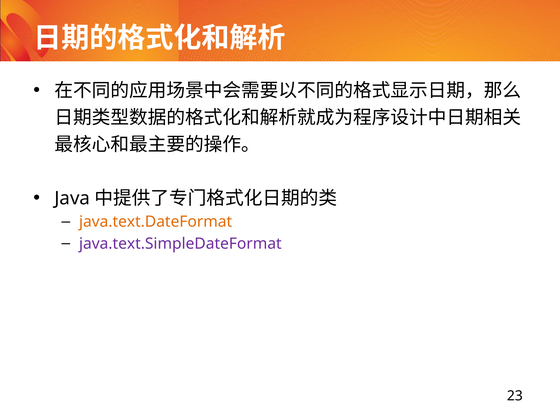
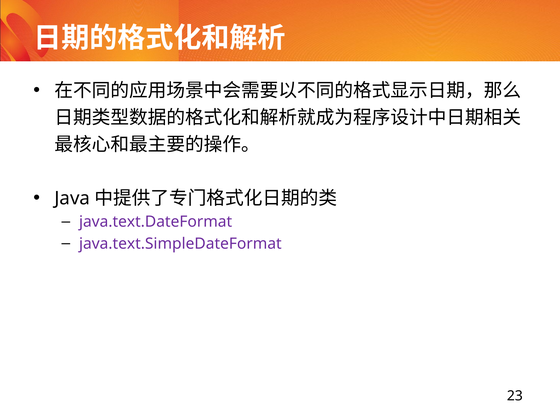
java.text.DateFormat colour: orange -> purple
